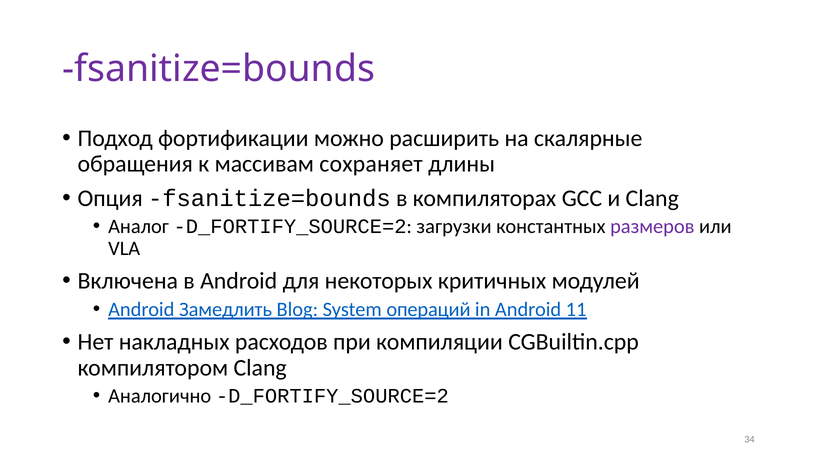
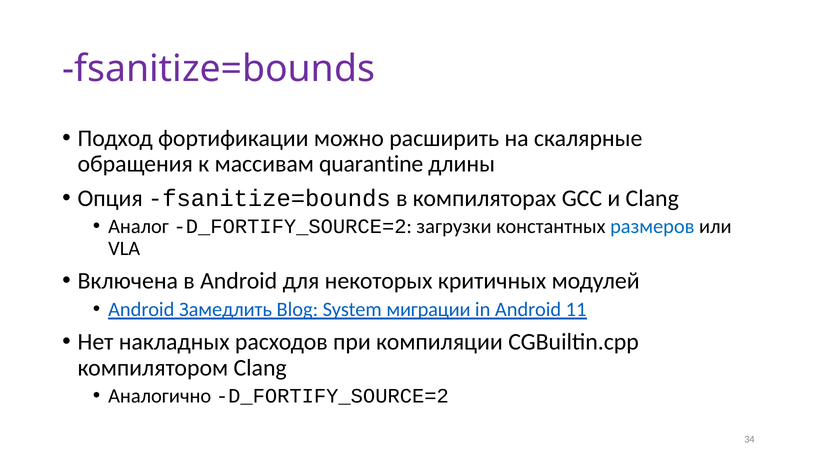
сохраняет: сохраняет -> quarantine
размеров colour: purple -> blue
операций: операций -> миграции
